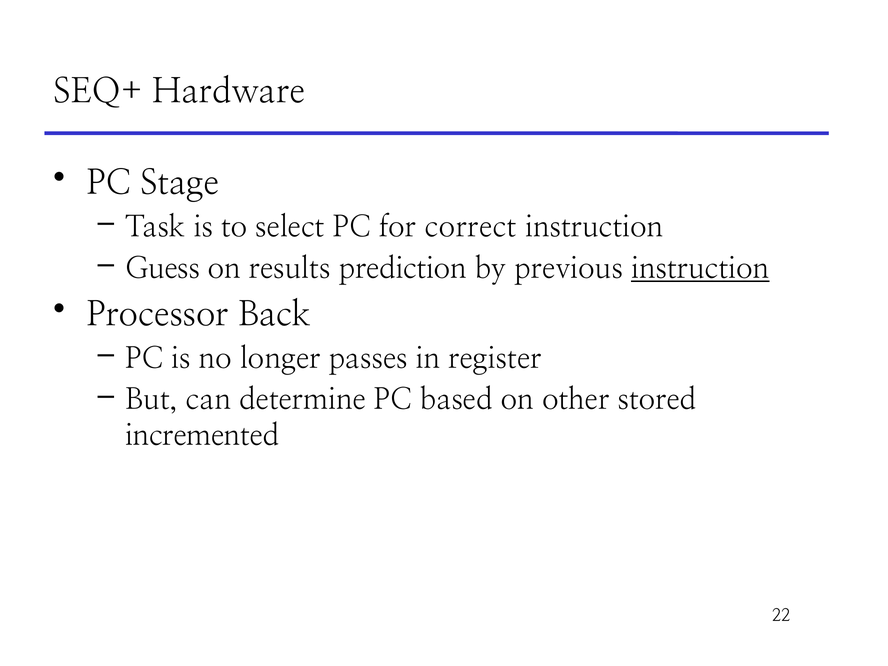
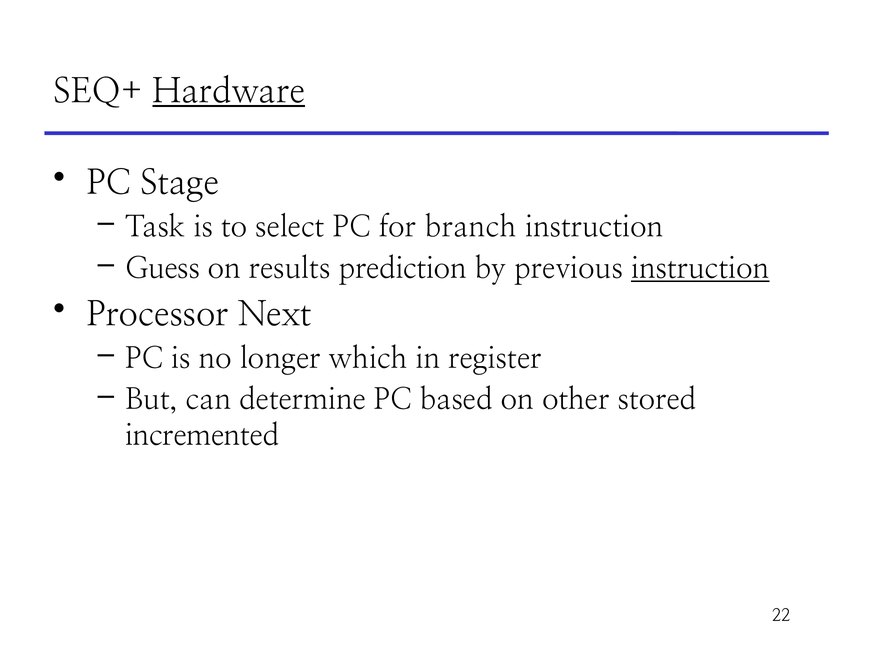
Hardware underline: none -> present
correct: correct -> branch
Back: Back -> Next
passes: passes -> which
